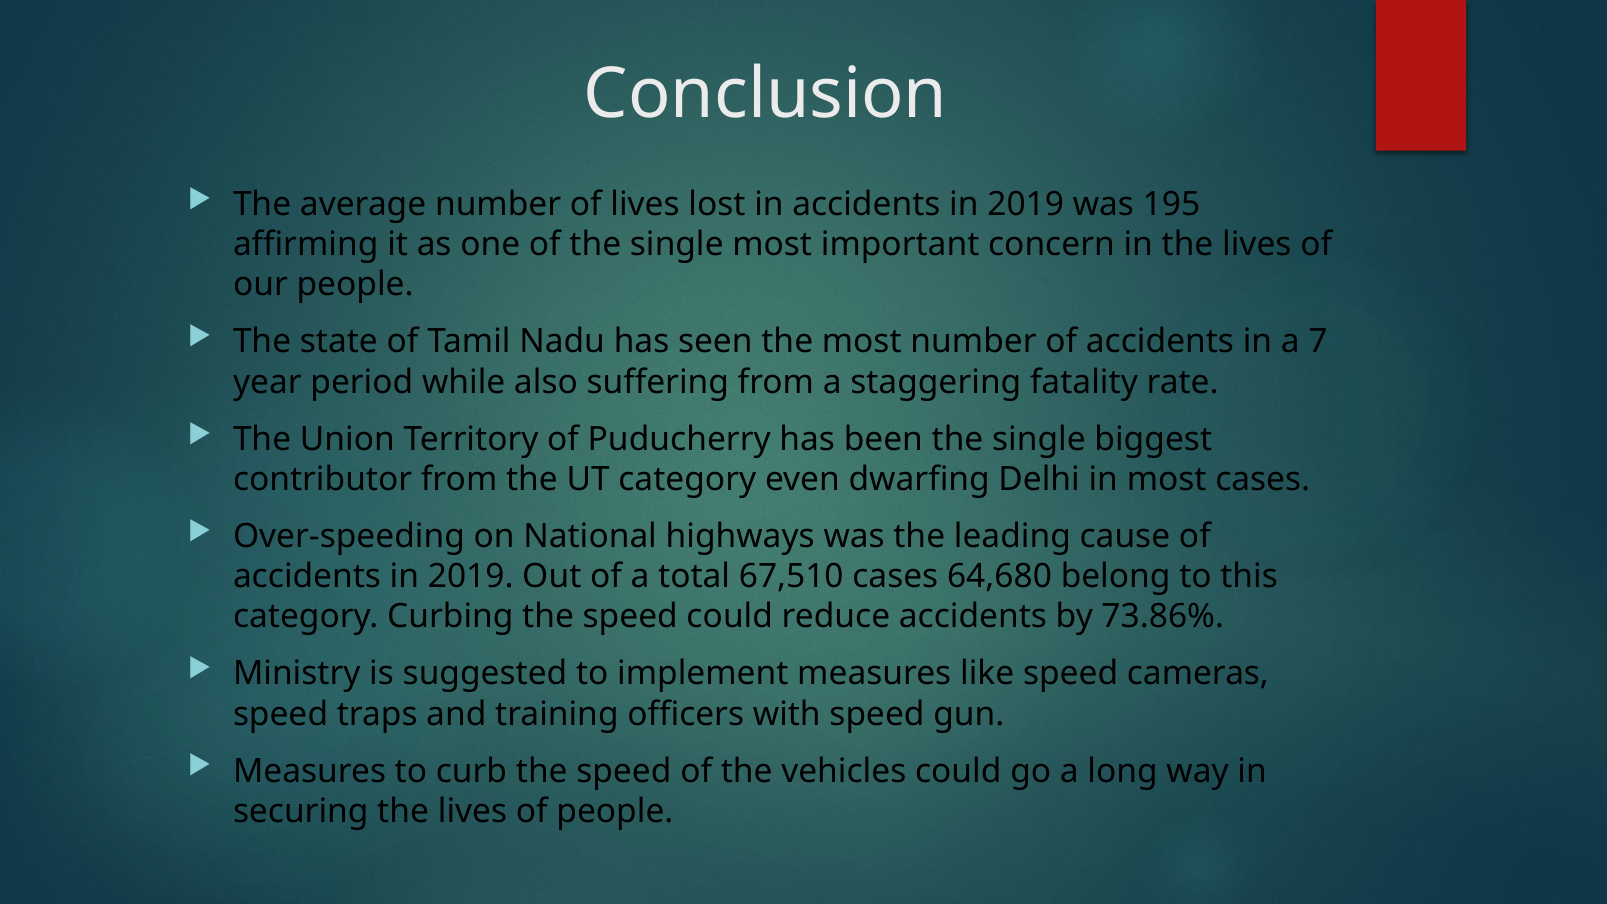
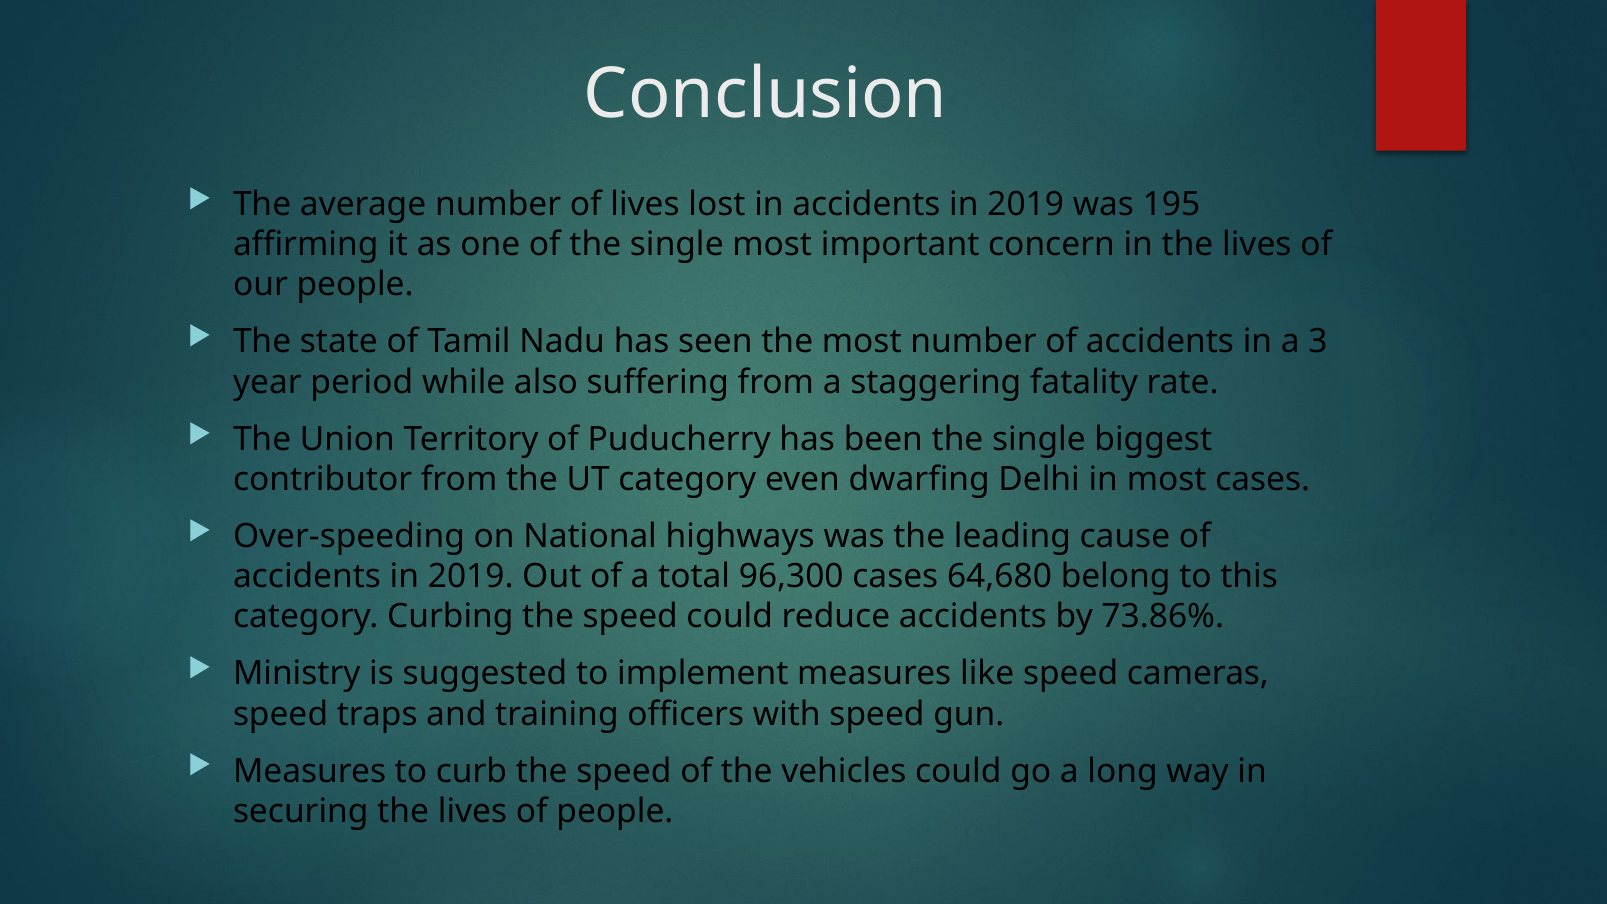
7: 7 -> 3
67,510: 67,510 -> 96,300
